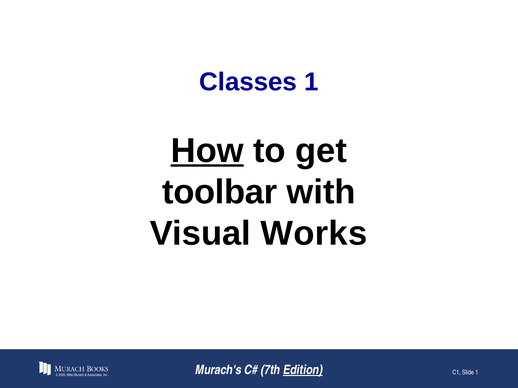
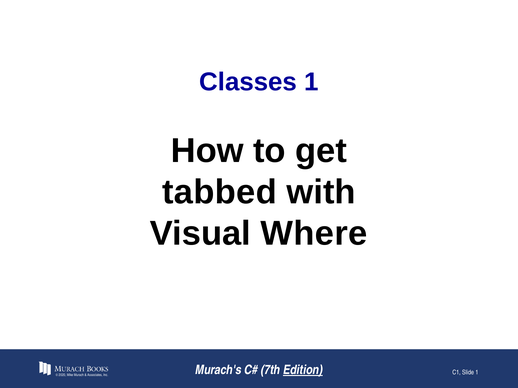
How underline: present -> none
toolbar: toolbar -> tabbed
Works: Works -> Where
